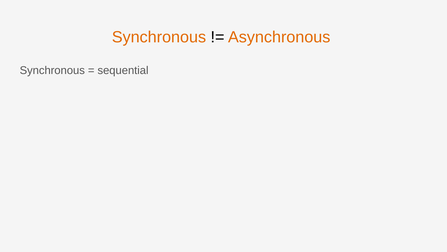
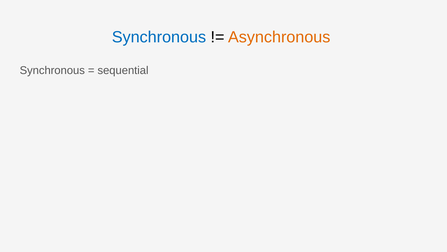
Synchronous at (159, 37) colour: orange -> blue
